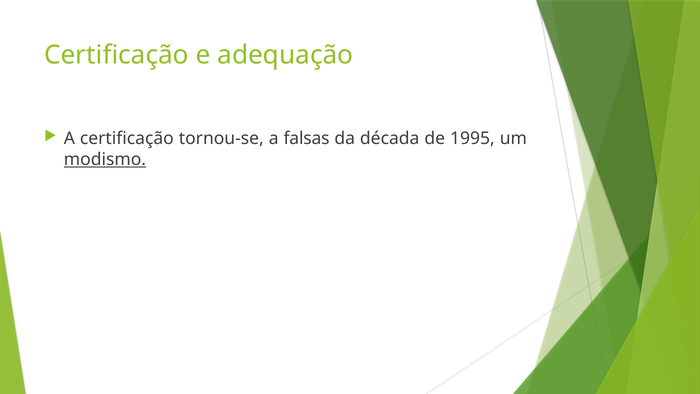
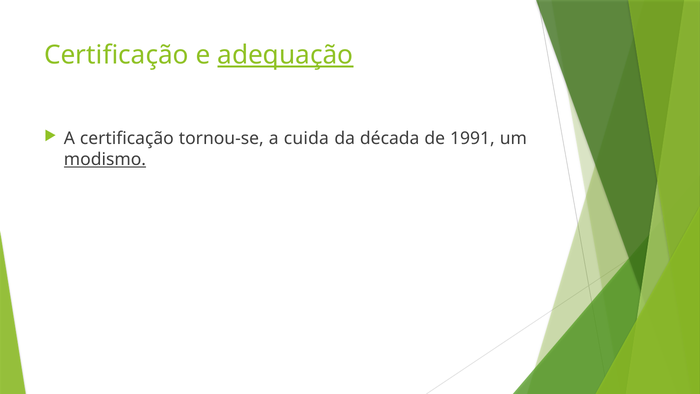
adequação underline: none -> present
falsas: falsas -> cuida
1995: 1995 -> 1991
